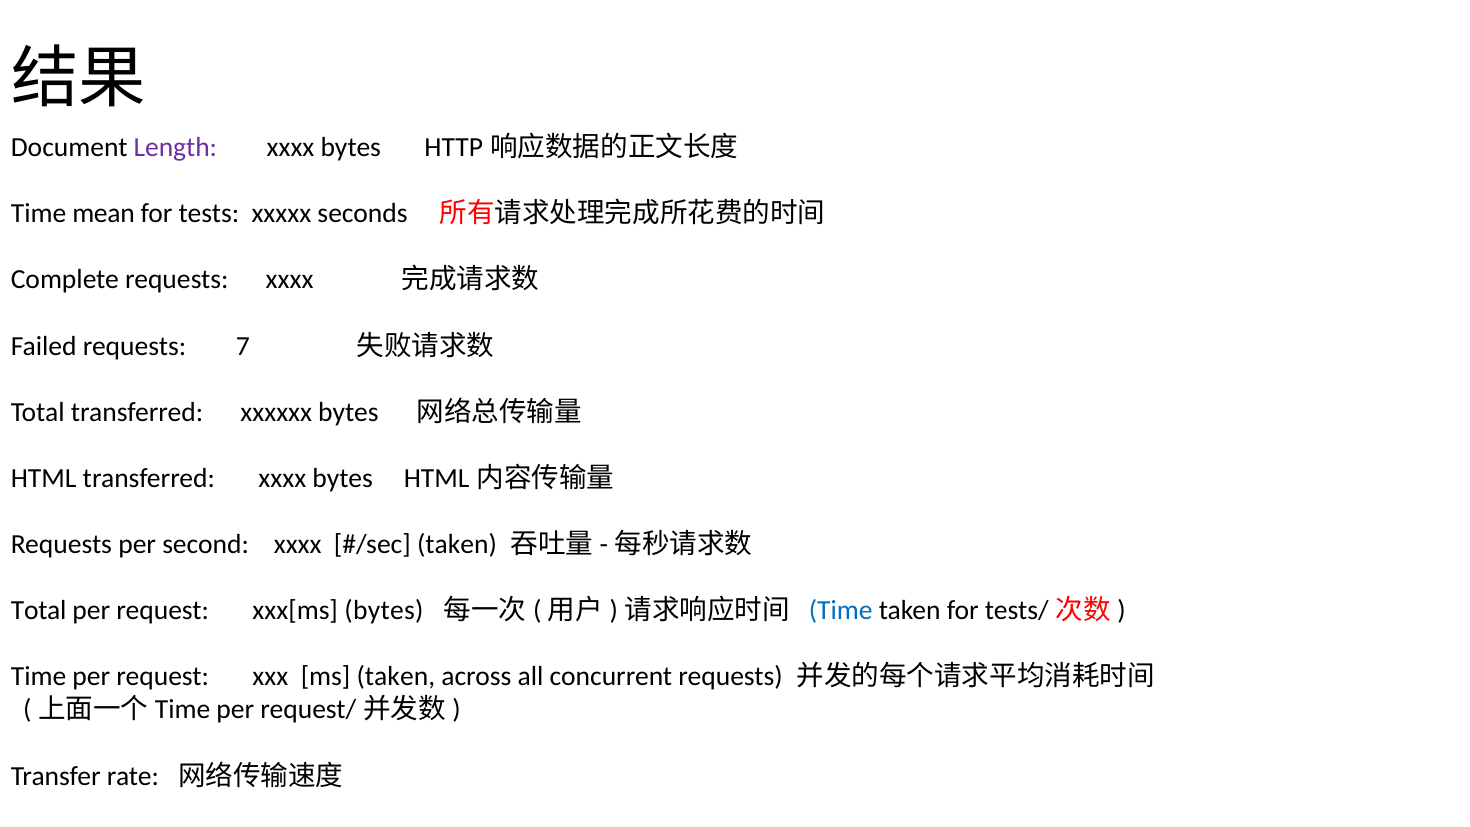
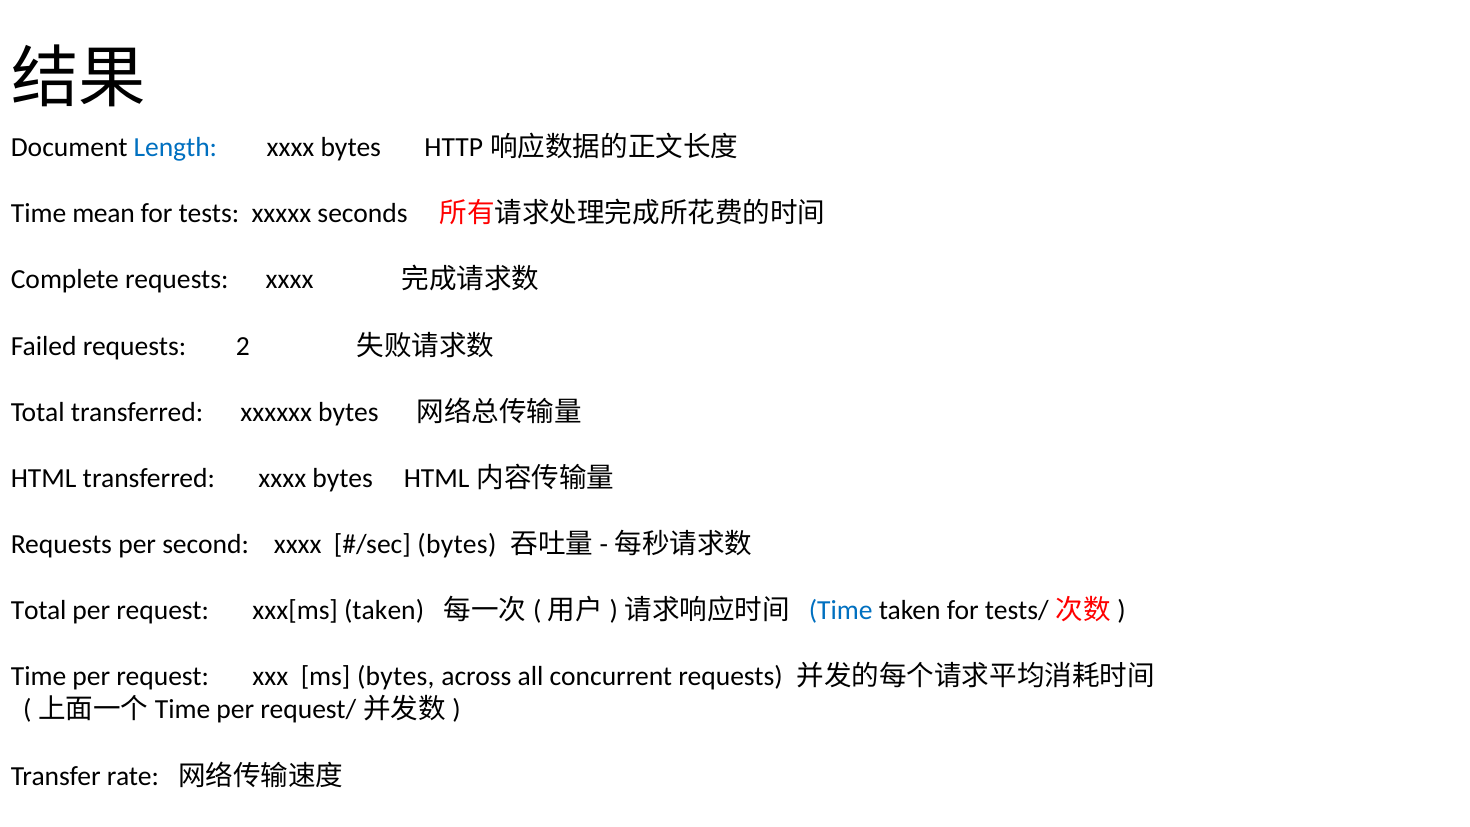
Length colour: purple -> blue
7: 7 -> 2
taken at (457, 544): taken -> bytes
xxx[ms bytes: bytes -> taken
ms taken: taken -> bytes
